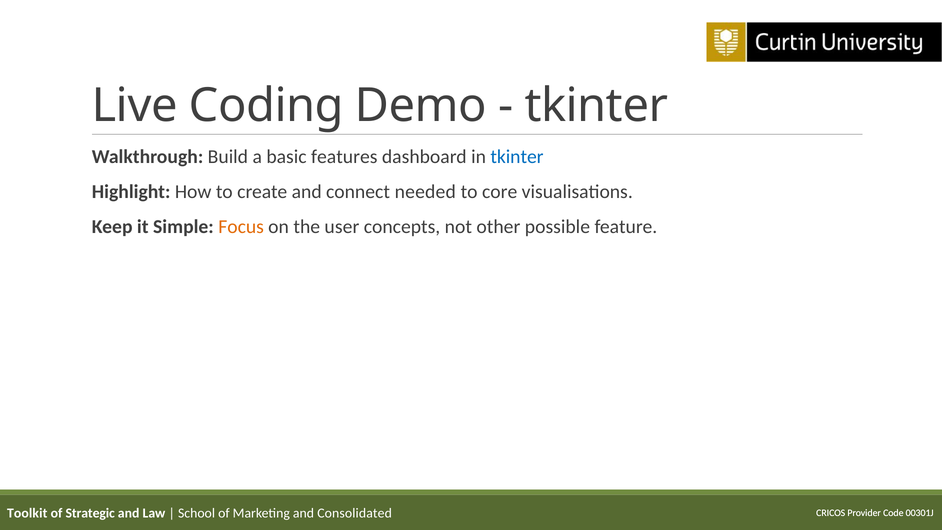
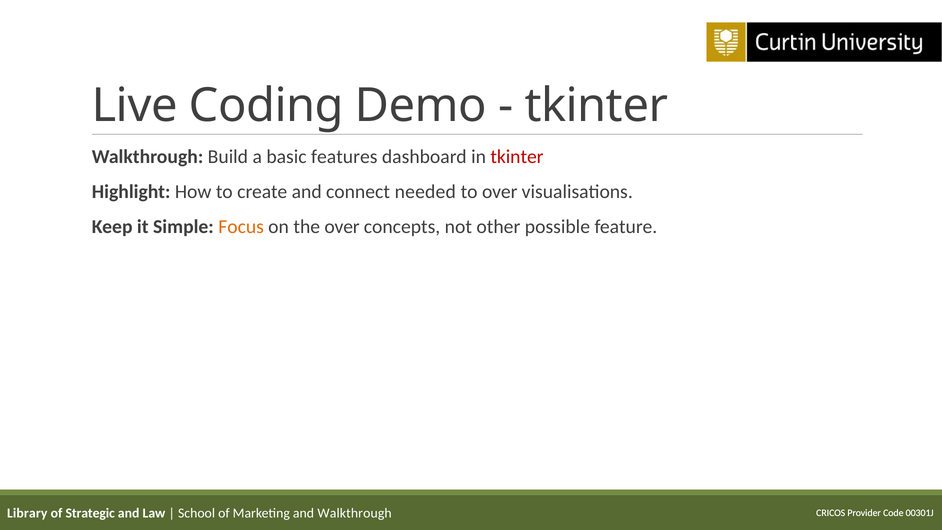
tkinter at (517, 157) colour: blue -> red
to core: core -> over
the user: user -> over
Toolkit: Toolkit -> Library
and Consolidated: Consolidated -> Walkthrough
